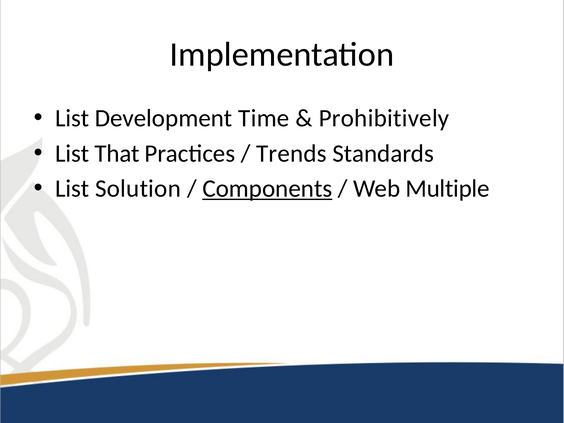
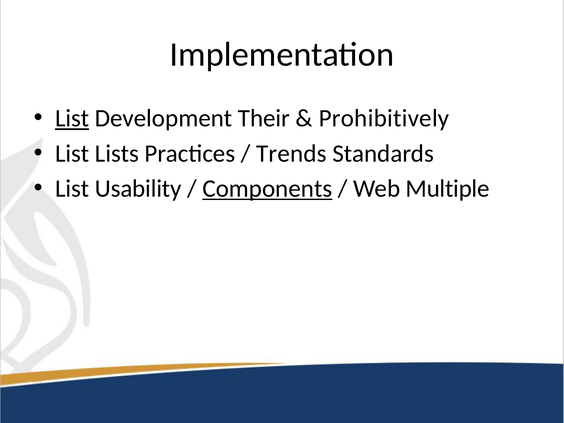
List at (72, 118) underline: none -> present
Time: Time -> Their
That: That -> Lists
Solution: Solution -> Usability
